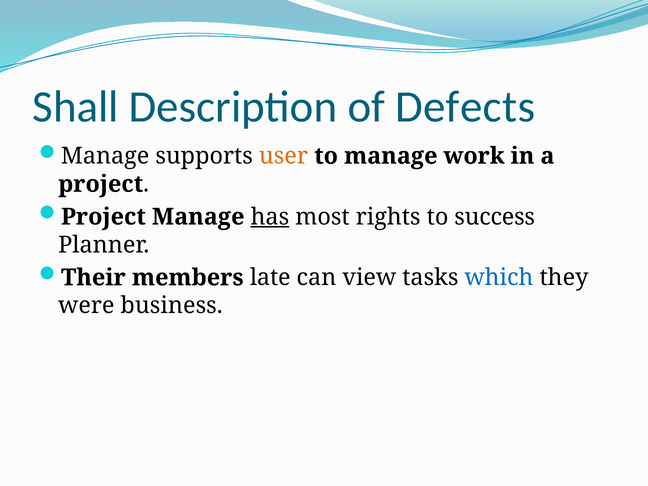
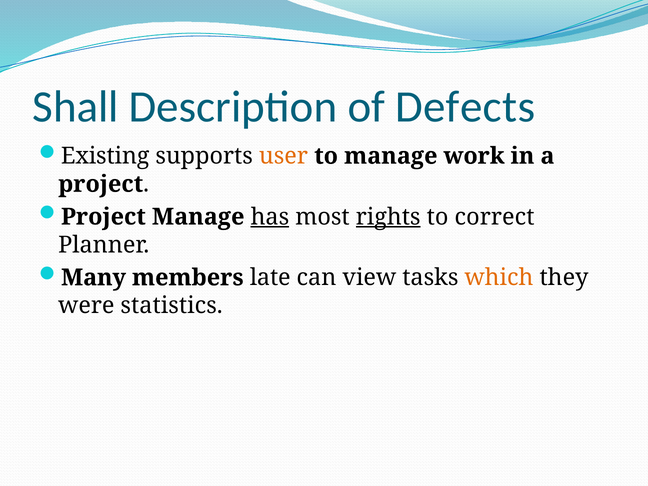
Manage at (105, 156): Manage -> Existing
rights underline: none -> present
success: success -> correct
Their: Their -> Many
which colour: blue -> orange
business: business -> statistics
